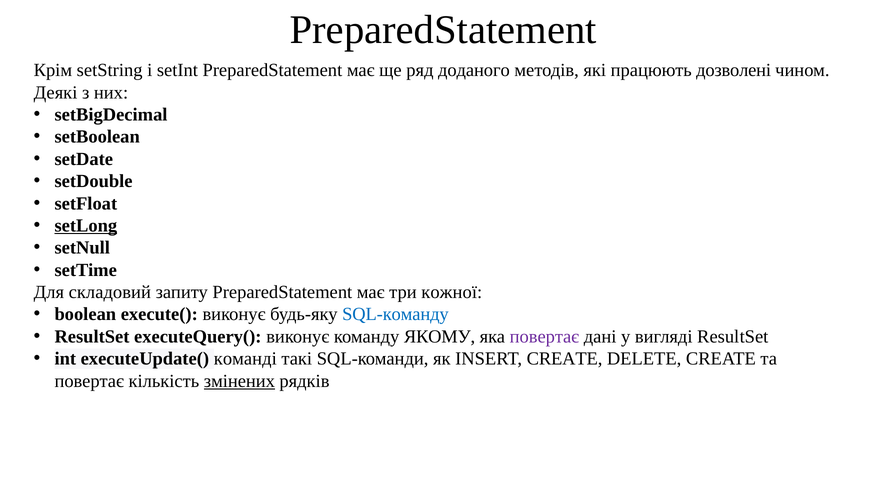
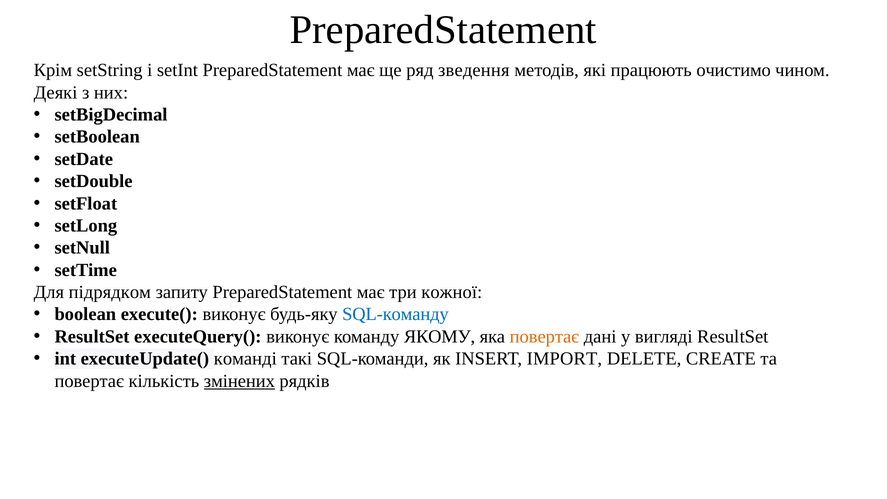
доданого: доданого -> зведення
дозволені: дозволені -> очистимо
setLong underline: present -> none
складовий: складовий -> підрядком
повертає at (544, 337) colour: purple -> orange
INSERT CREATE: CREATE -> IMPORT
